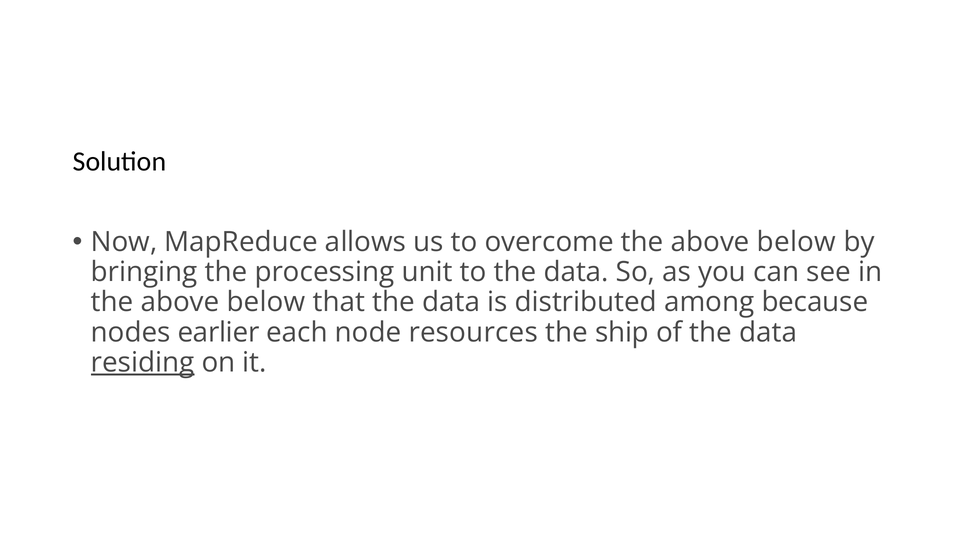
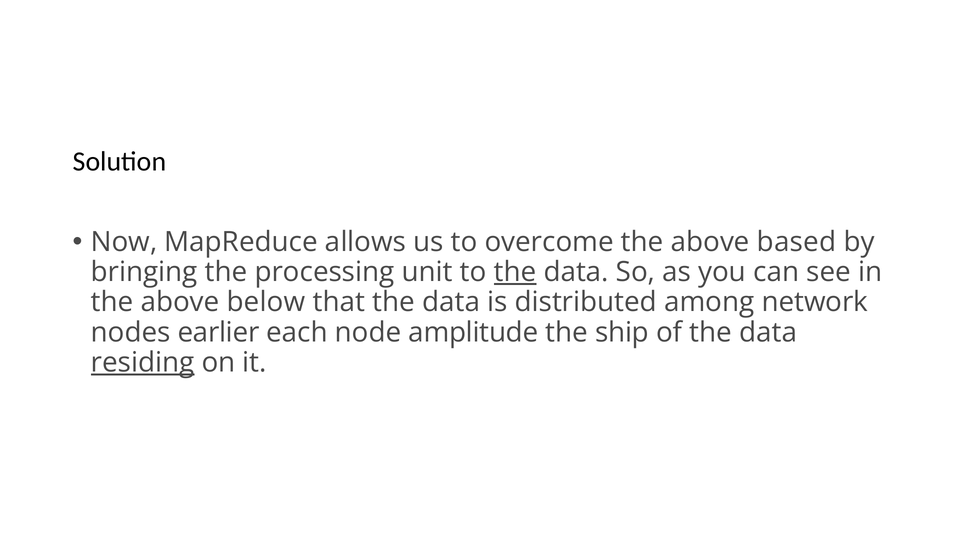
overcome the above below: below -> based
the at (515, 272) underline: none -> present
because: because -> network
resources: resources -> amplitude
